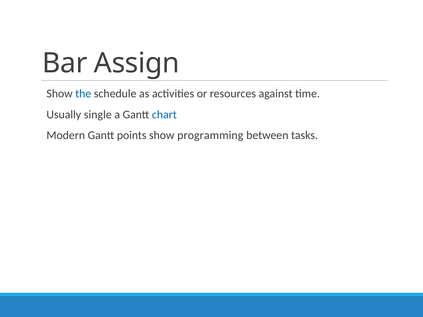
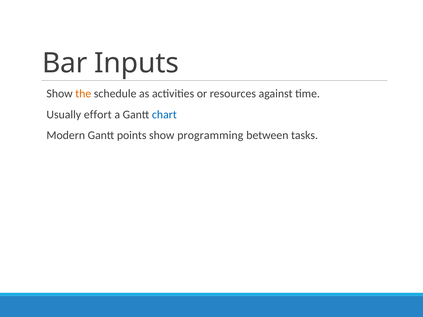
Assign: Assign -> Inputs
the colour: blue -> orange
single: single -> effort
